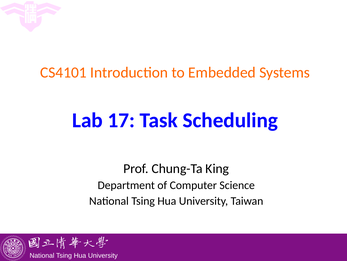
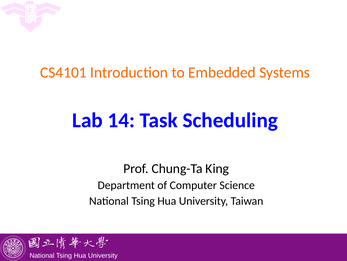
17: 17 -> 14
